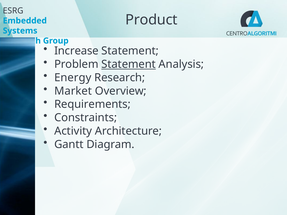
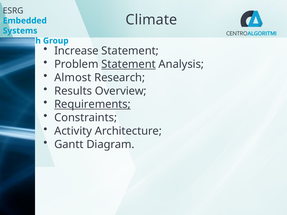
Product: Product -> Climate
Energy: Energy -> Almost
Market: Market -> Results
Requirements underline: none -> present
